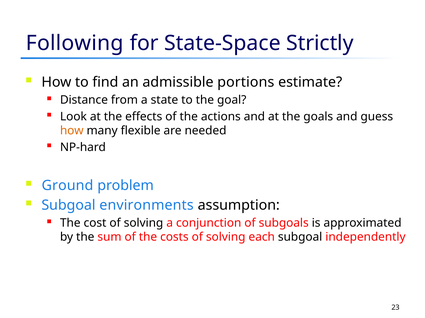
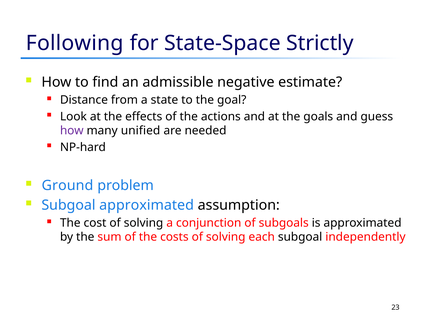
portions: portions -> negative
how at (72, 131) colour: orange -> purple
flexible: flexible -> unified
Subgoal environments: environments -> approximated
